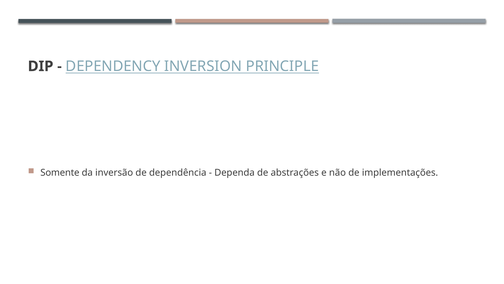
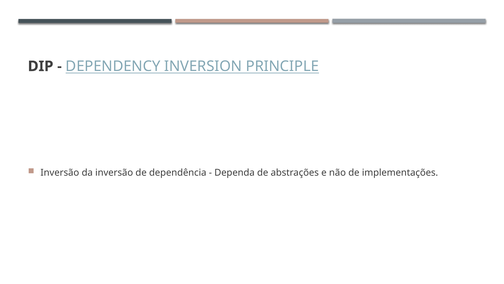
Somente at (60, 173): Somente -> Inversão
